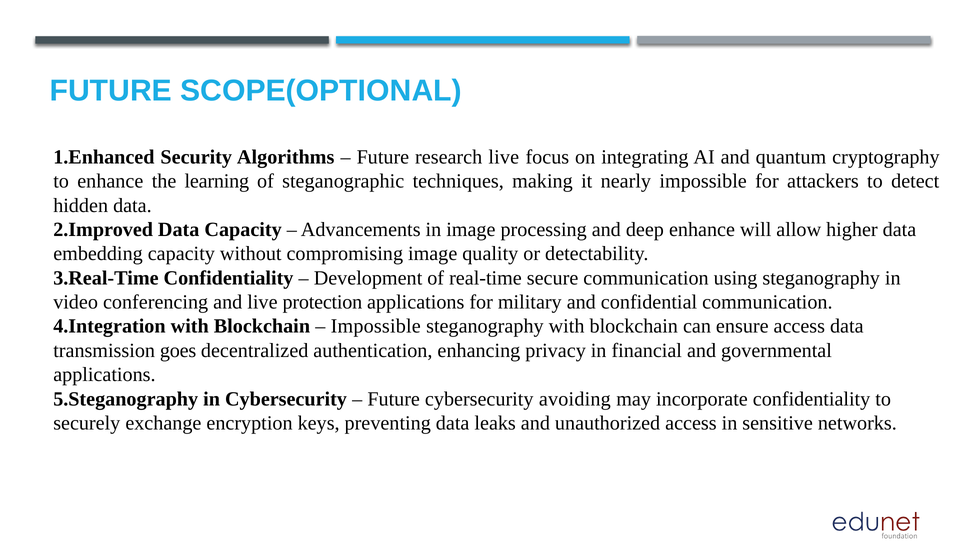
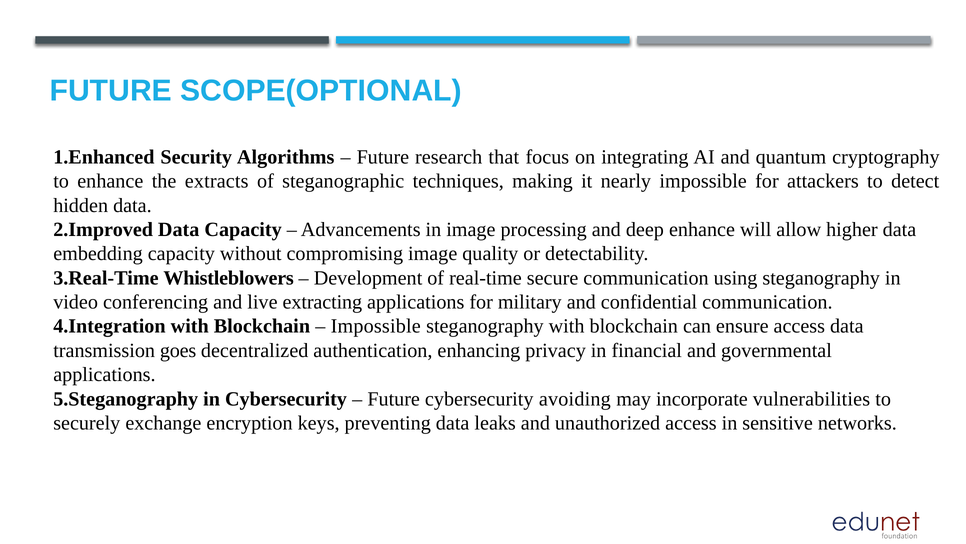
research live: live -> that
learning: learning -> extracts
Confidentiality at (229, 278): Confidentiality -> Whistleblowers
protection: protection -> extracting
incorporate confidentiality: confidentiality -> vulnerabilities
